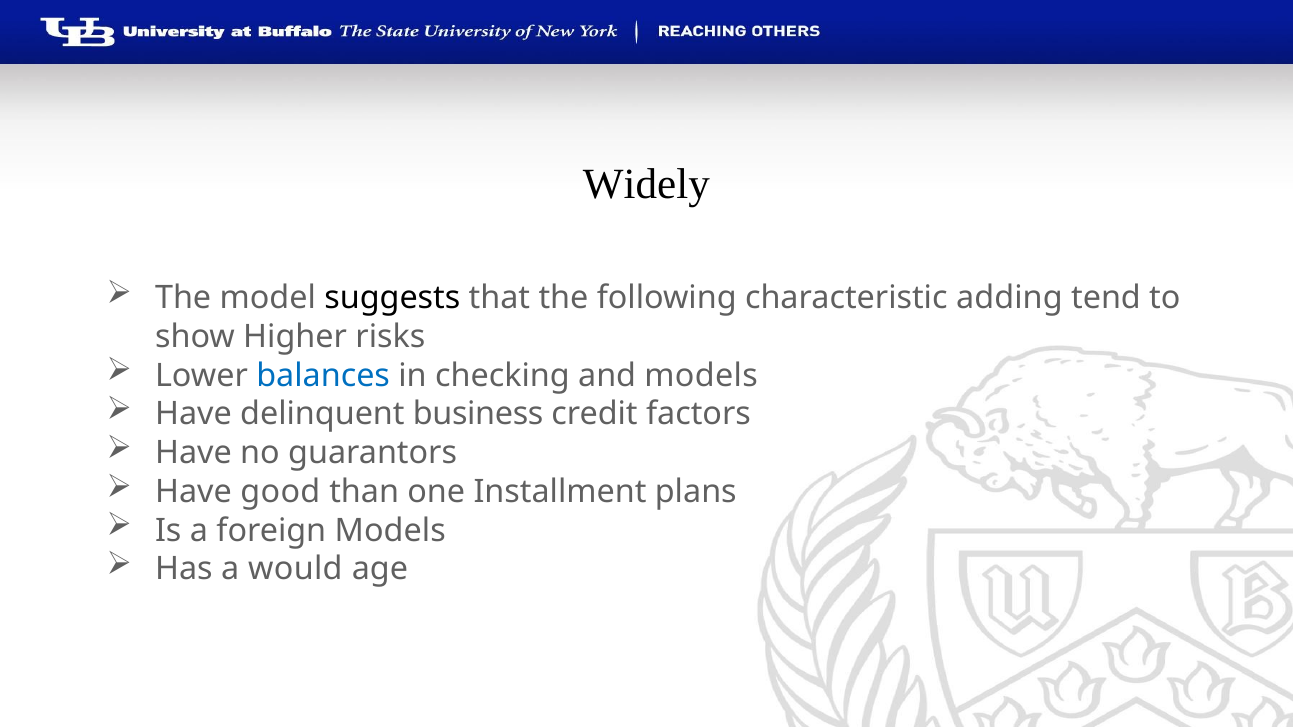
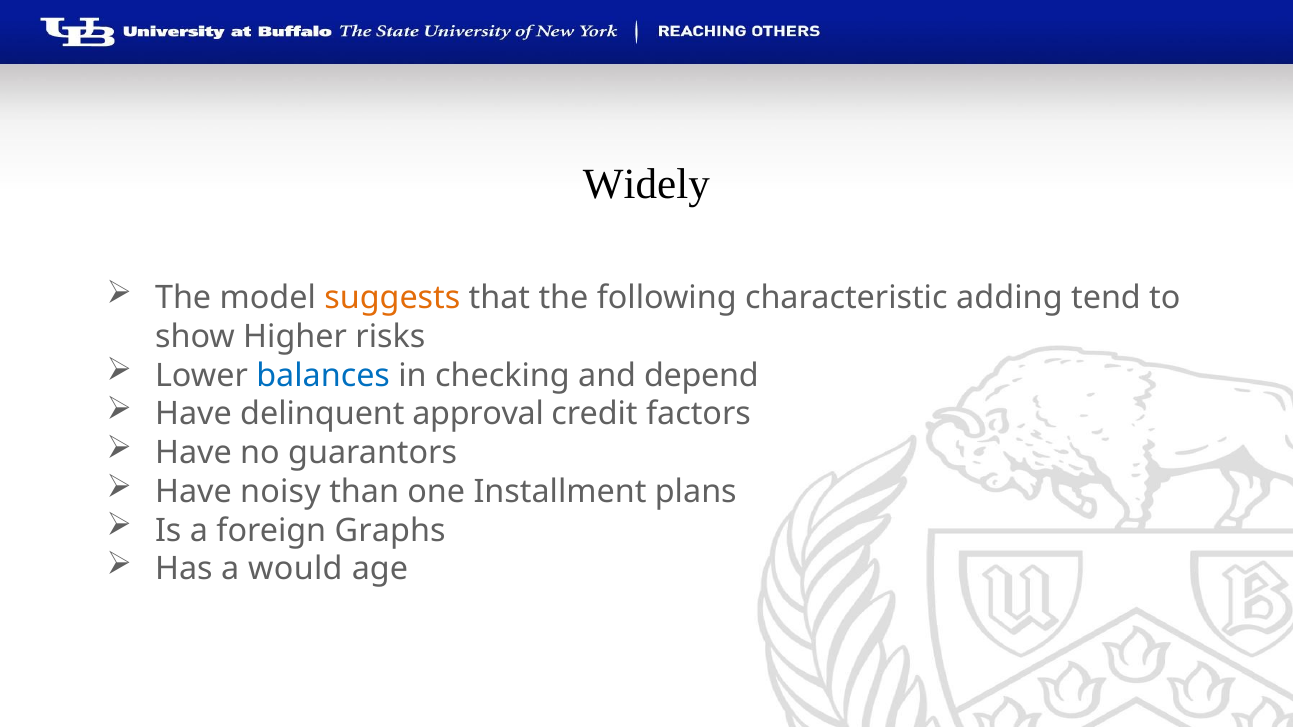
suggests colour: black -> orange
and models: models -> depend
business: business -> approval
good: good -> noisy
foreign Models: Models -> Graphs
